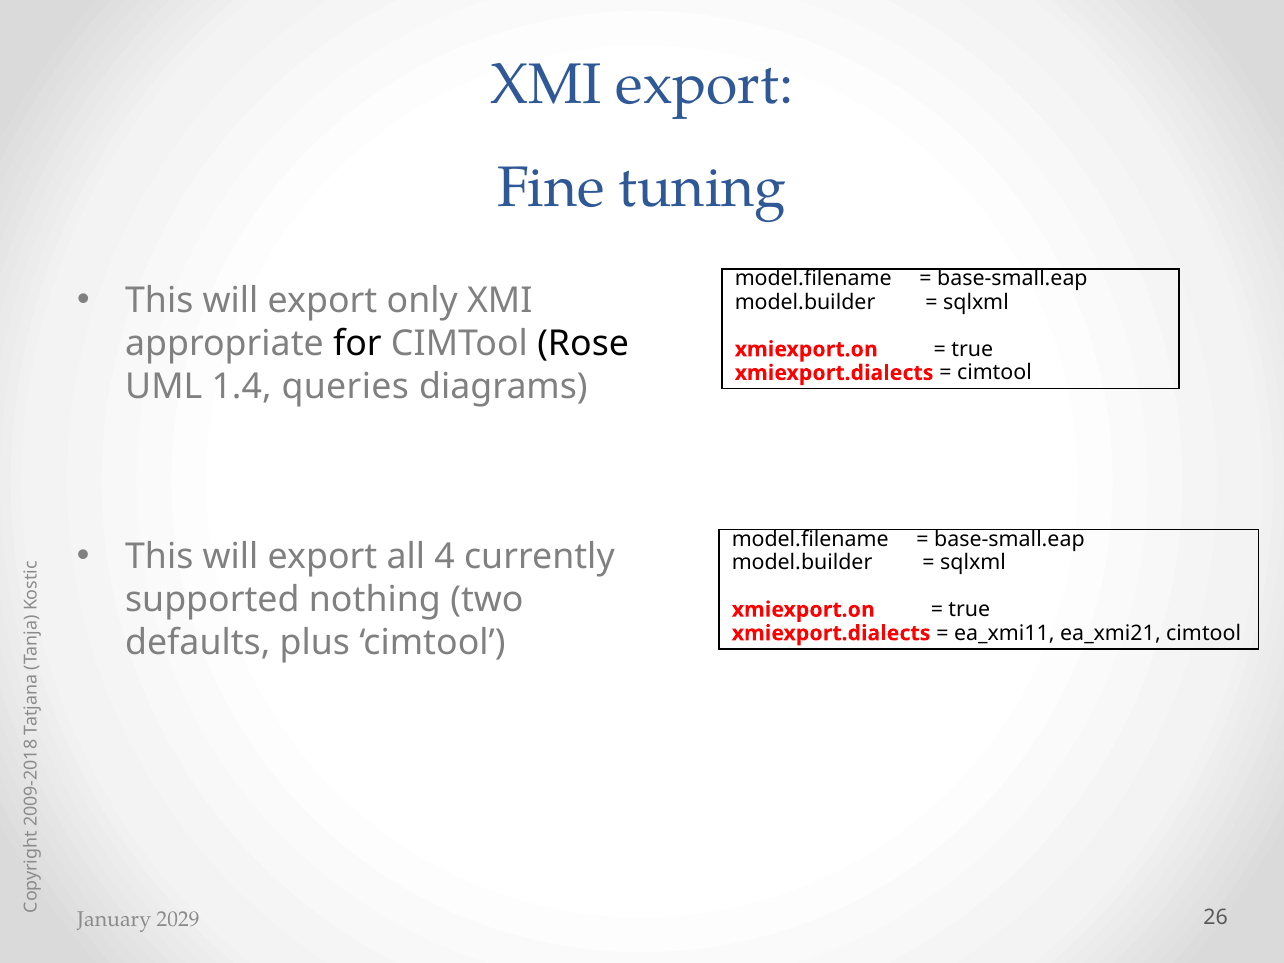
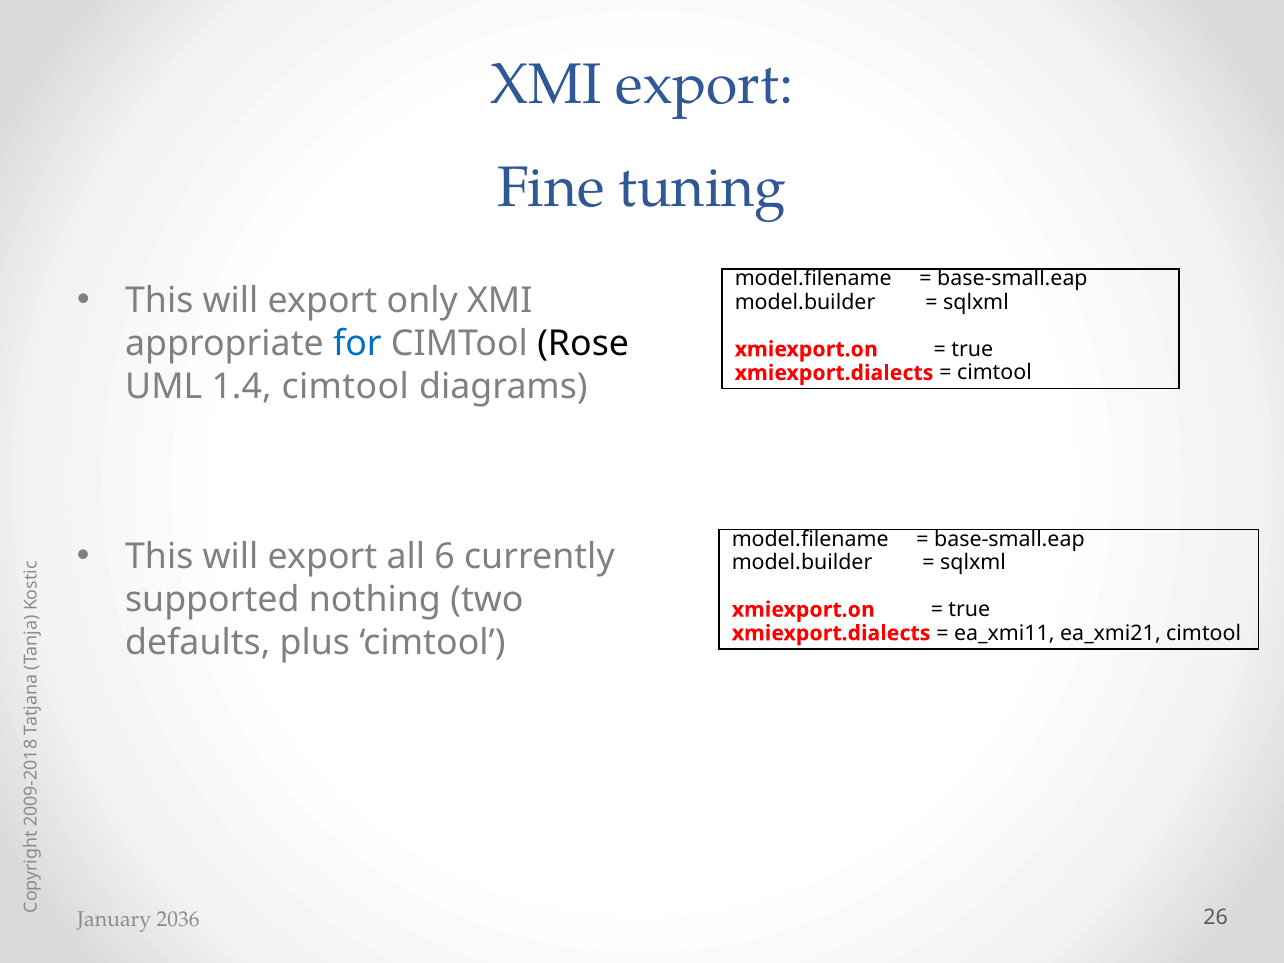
for colour: black -> blue
1.4 queries: queries -> cimtool
4: 4 -> 6
2029: 2029 -> 2036
